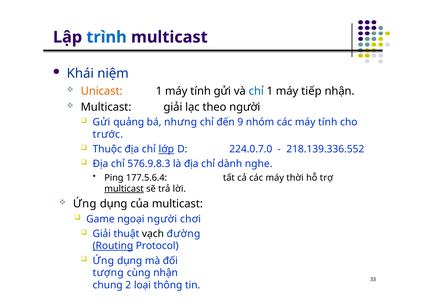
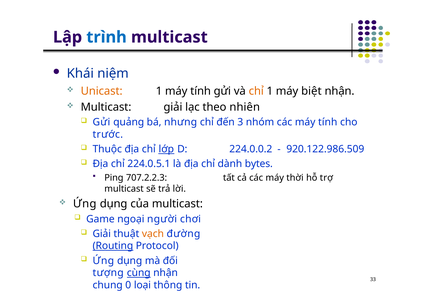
chỉ at (256, 91) colour: blue -> orange
tiếp: tiếp -> biệt
theo người: người -> nhiên
9: 9 -> 3
224.0.7.0: 224.0.7.0 -> 224.0.0.2
218.139.336.552: 218.139.336.552 -> 920.122.986.509
576.9.8.3: 576.9.8.3 -> 224.0.5.1
nghe: nghe -> bytes
177.5.6.4: 177.5.6.4 -> 707.2.2.3
multicast at (124, 188) underline: present -> none
vạch colour: black -> orange
cùng underline: none -> present
2: 2 -> 0
